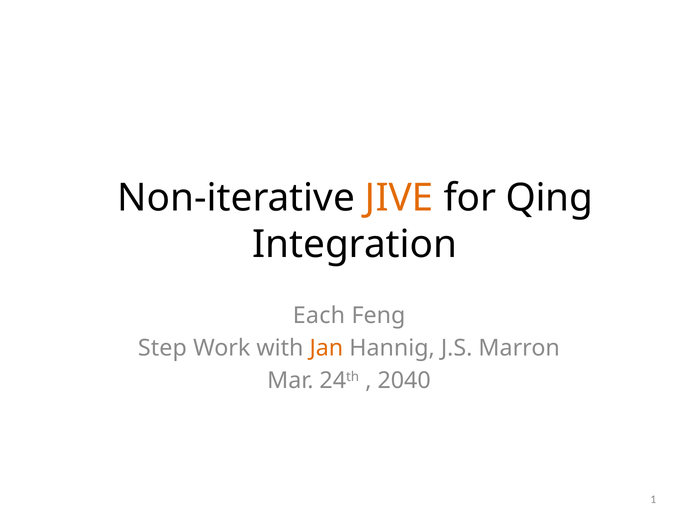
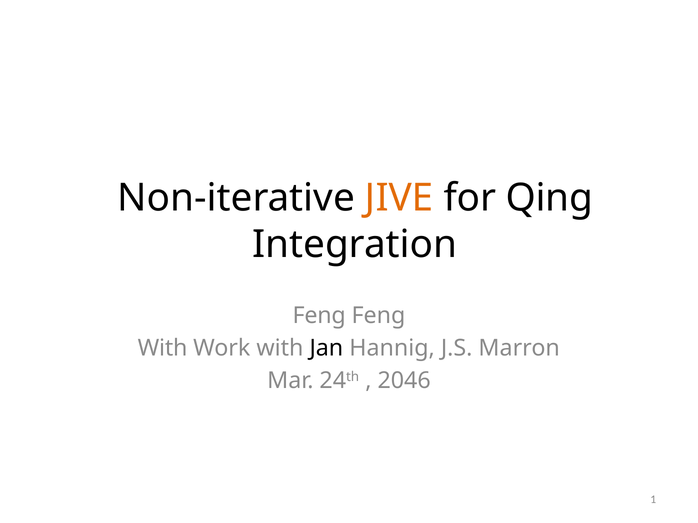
Each at (319, 316): Each -> Feng
Step at (162, 348): Step -> With
Jan colour: orange -> black
2040: 2040 -> 2046
